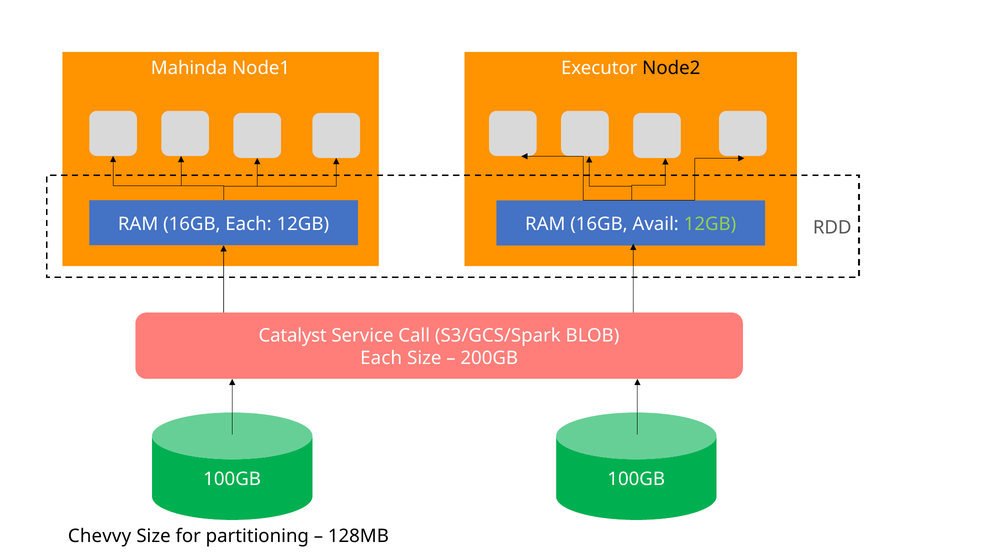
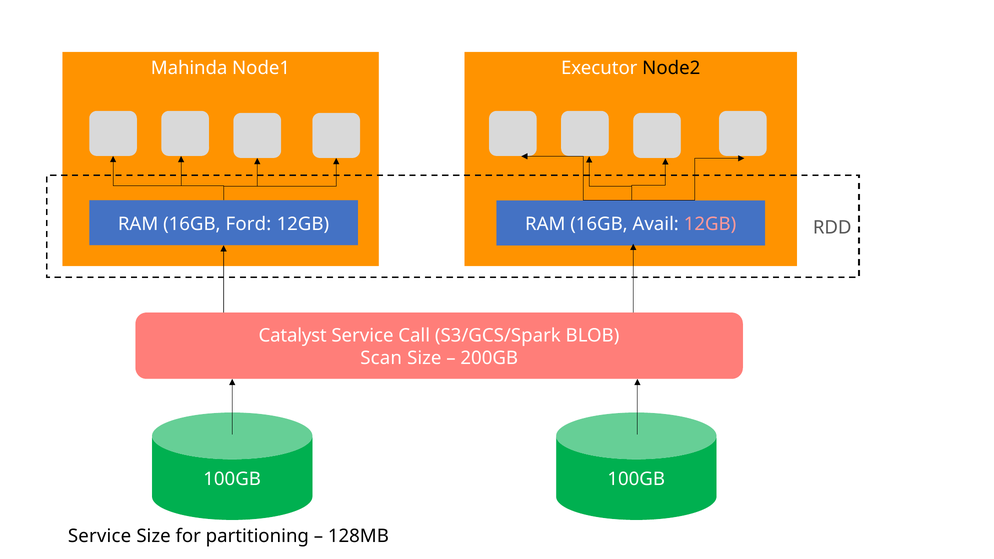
16GB Each: Each -> Ford
12GB at (710, 224) colour: light green -> pink
Each at (381, 358): Each -> Scan
Chevvy at (100, 536): Chevvy -> Service
